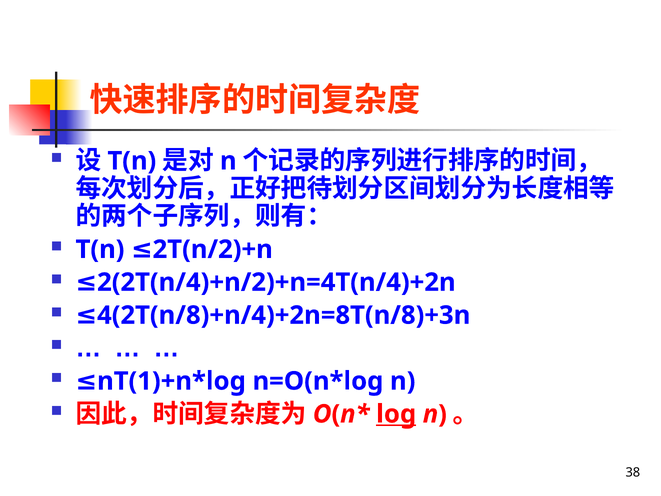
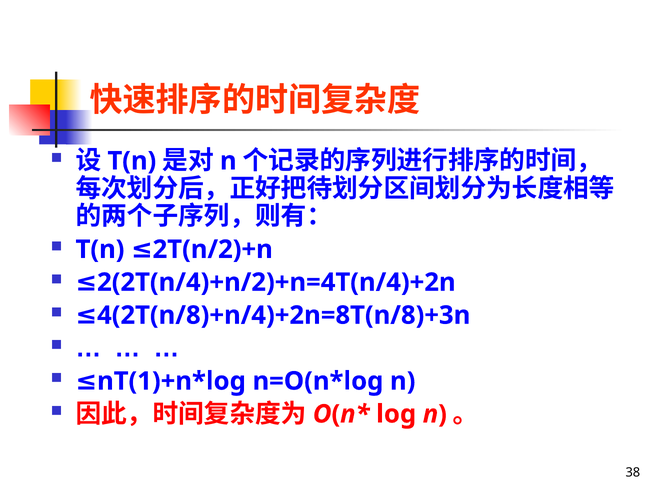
log underline: present -> none
